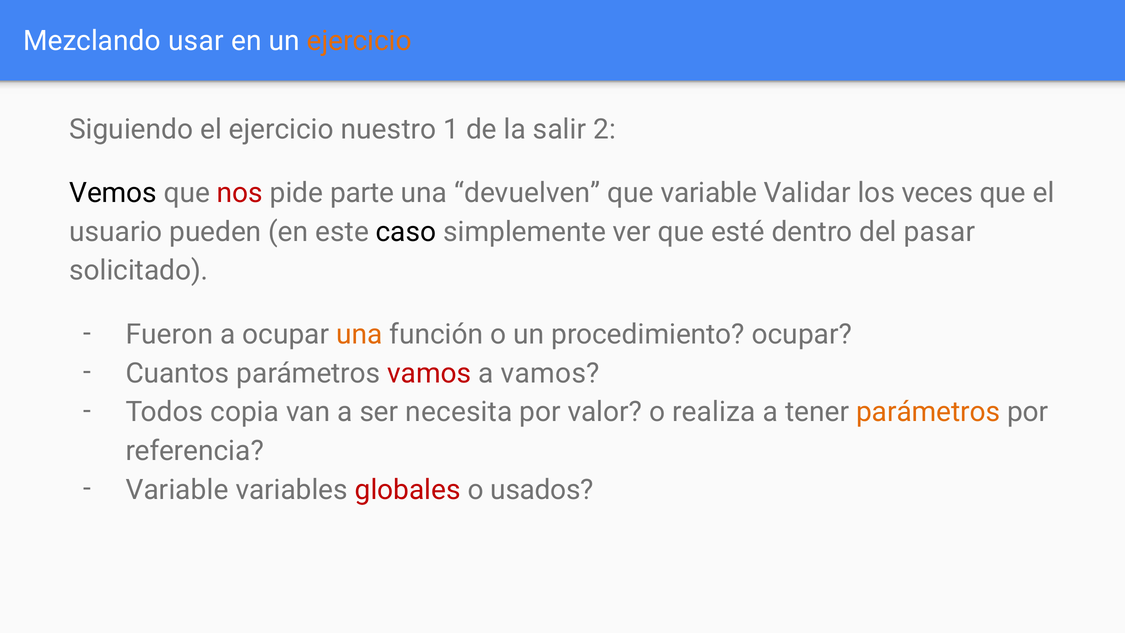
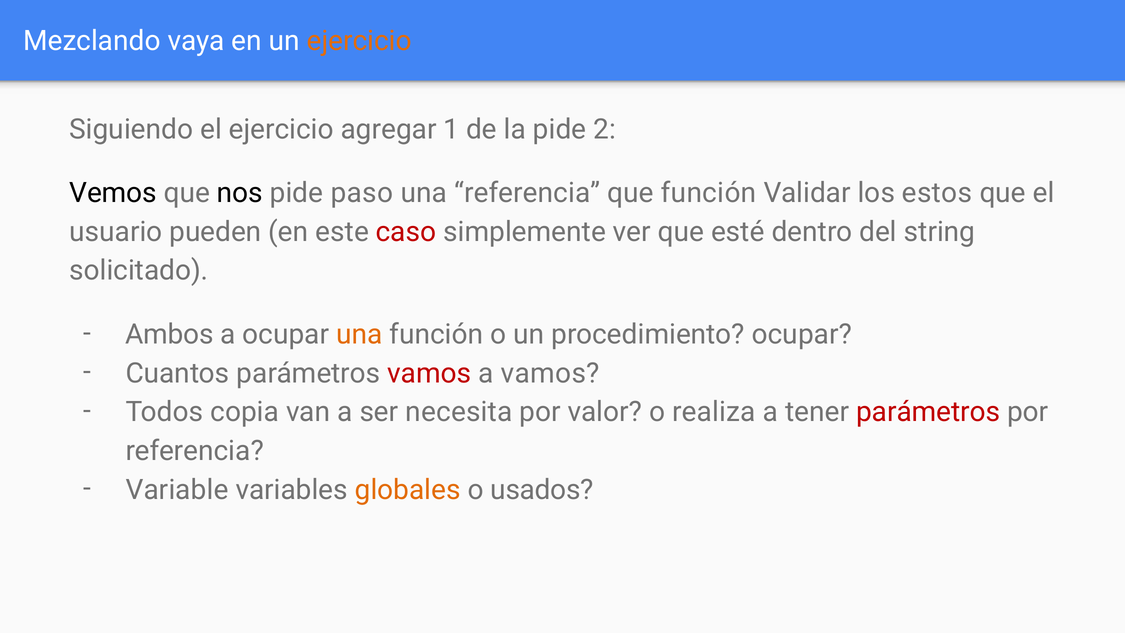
usar: usar -> vaya
nuestro: nuestro -> agregar
la salir: salir -> pide
nos colour: red -> black
parte: parte -> paso
una devuelven: devuelven -> referencia
que variable: variable -> función
veces: veces -> estos
caso colour: black -> red
pasar: pasar -> string
Fueron: Fueron -> Ambos
parámetros at (928, 412) colour: orange -> red
globales colour: red -> orange
